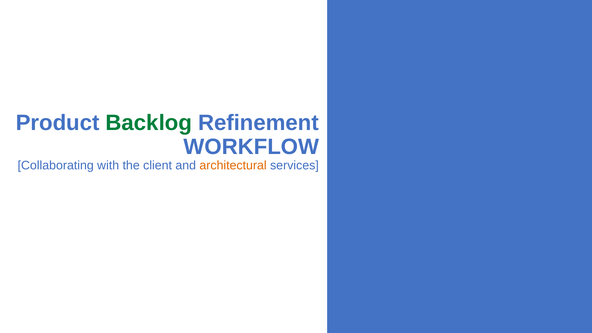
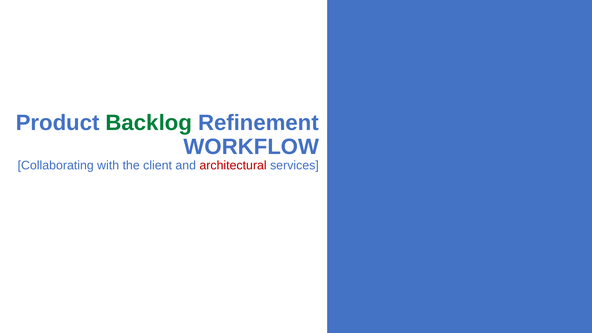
architectural colour: orange -> red
